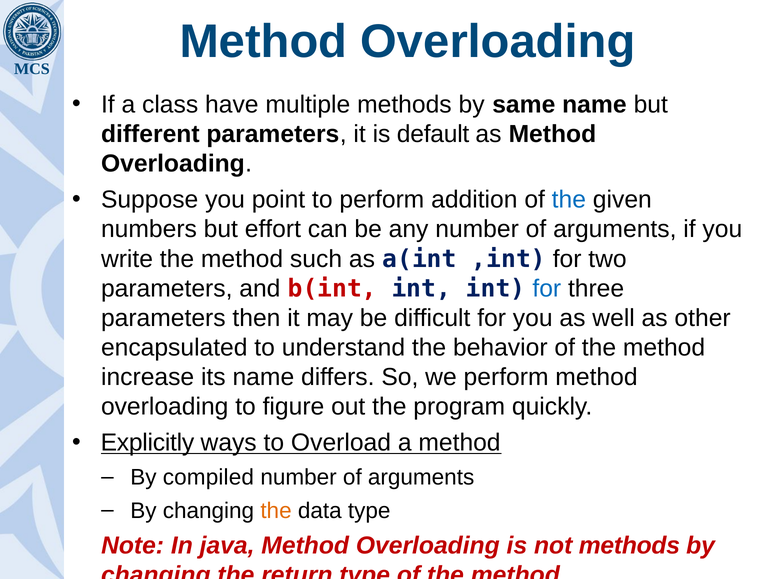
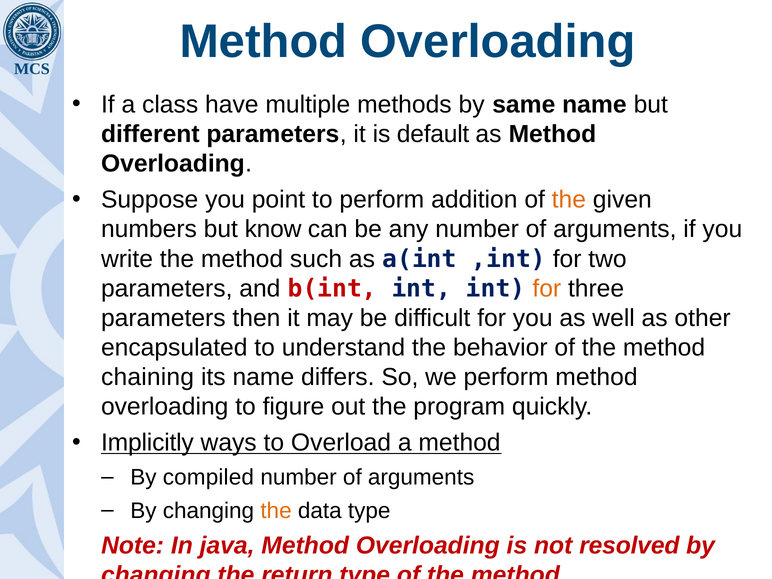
the at (569, 200) colour: blue -> orange
effort: effort -> know
for at (547, 288) colour: blue -> orange
increase: increase -> chaining
Explicitly: Explicitly -> Implicitly
not methods: methods -> resolved
